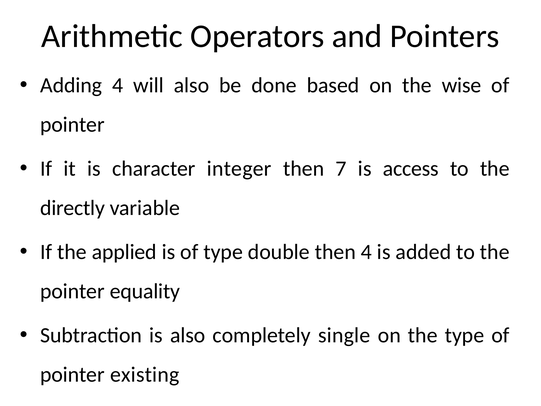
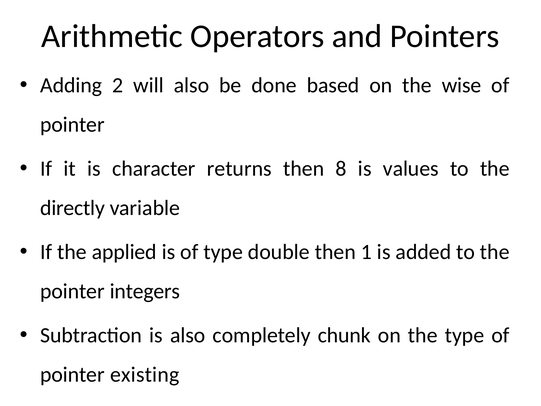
Adding 4: 4 -> 2
integer: integer -> returns
7: 7 -> 8
access: access -> values
then 4: 4 -> 1
equality: equality -> integers
single: single -> chunk
